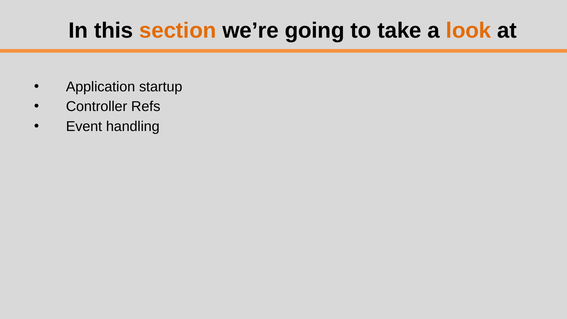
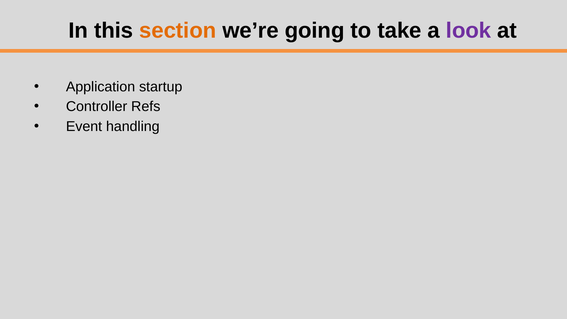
look colour: orange -> purple
